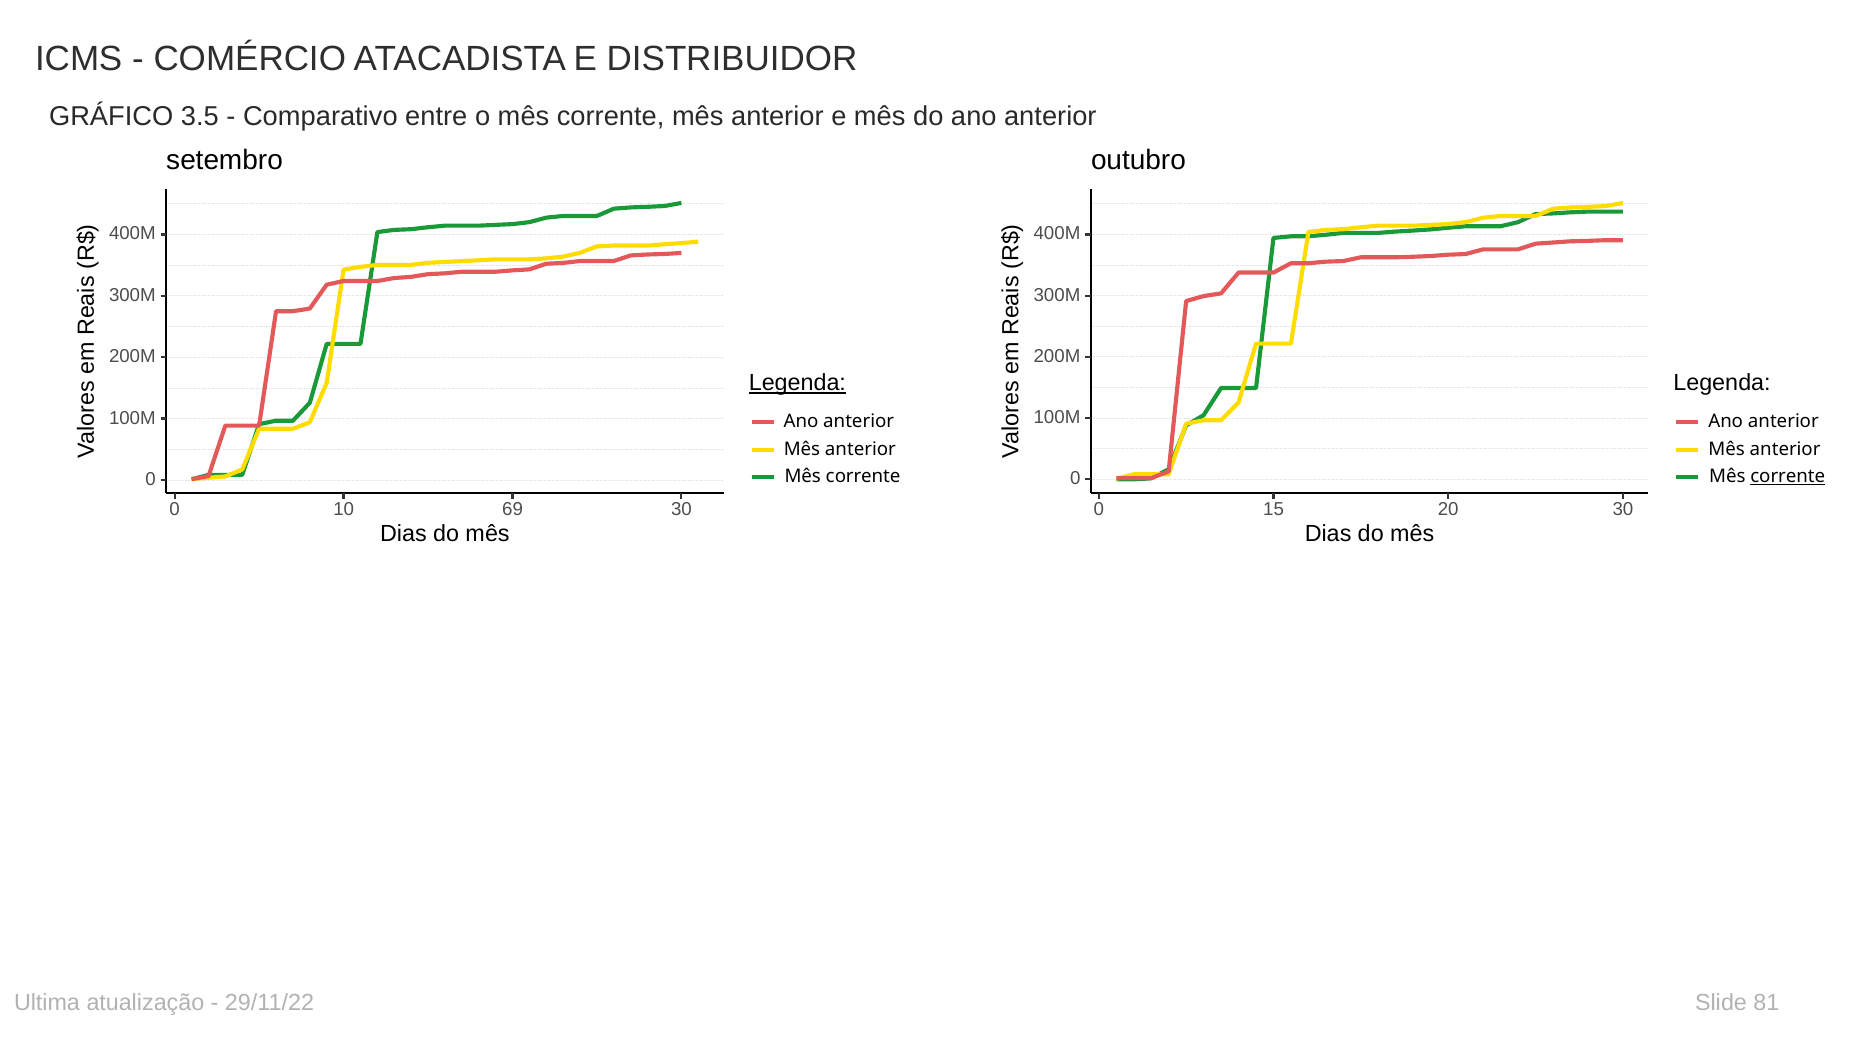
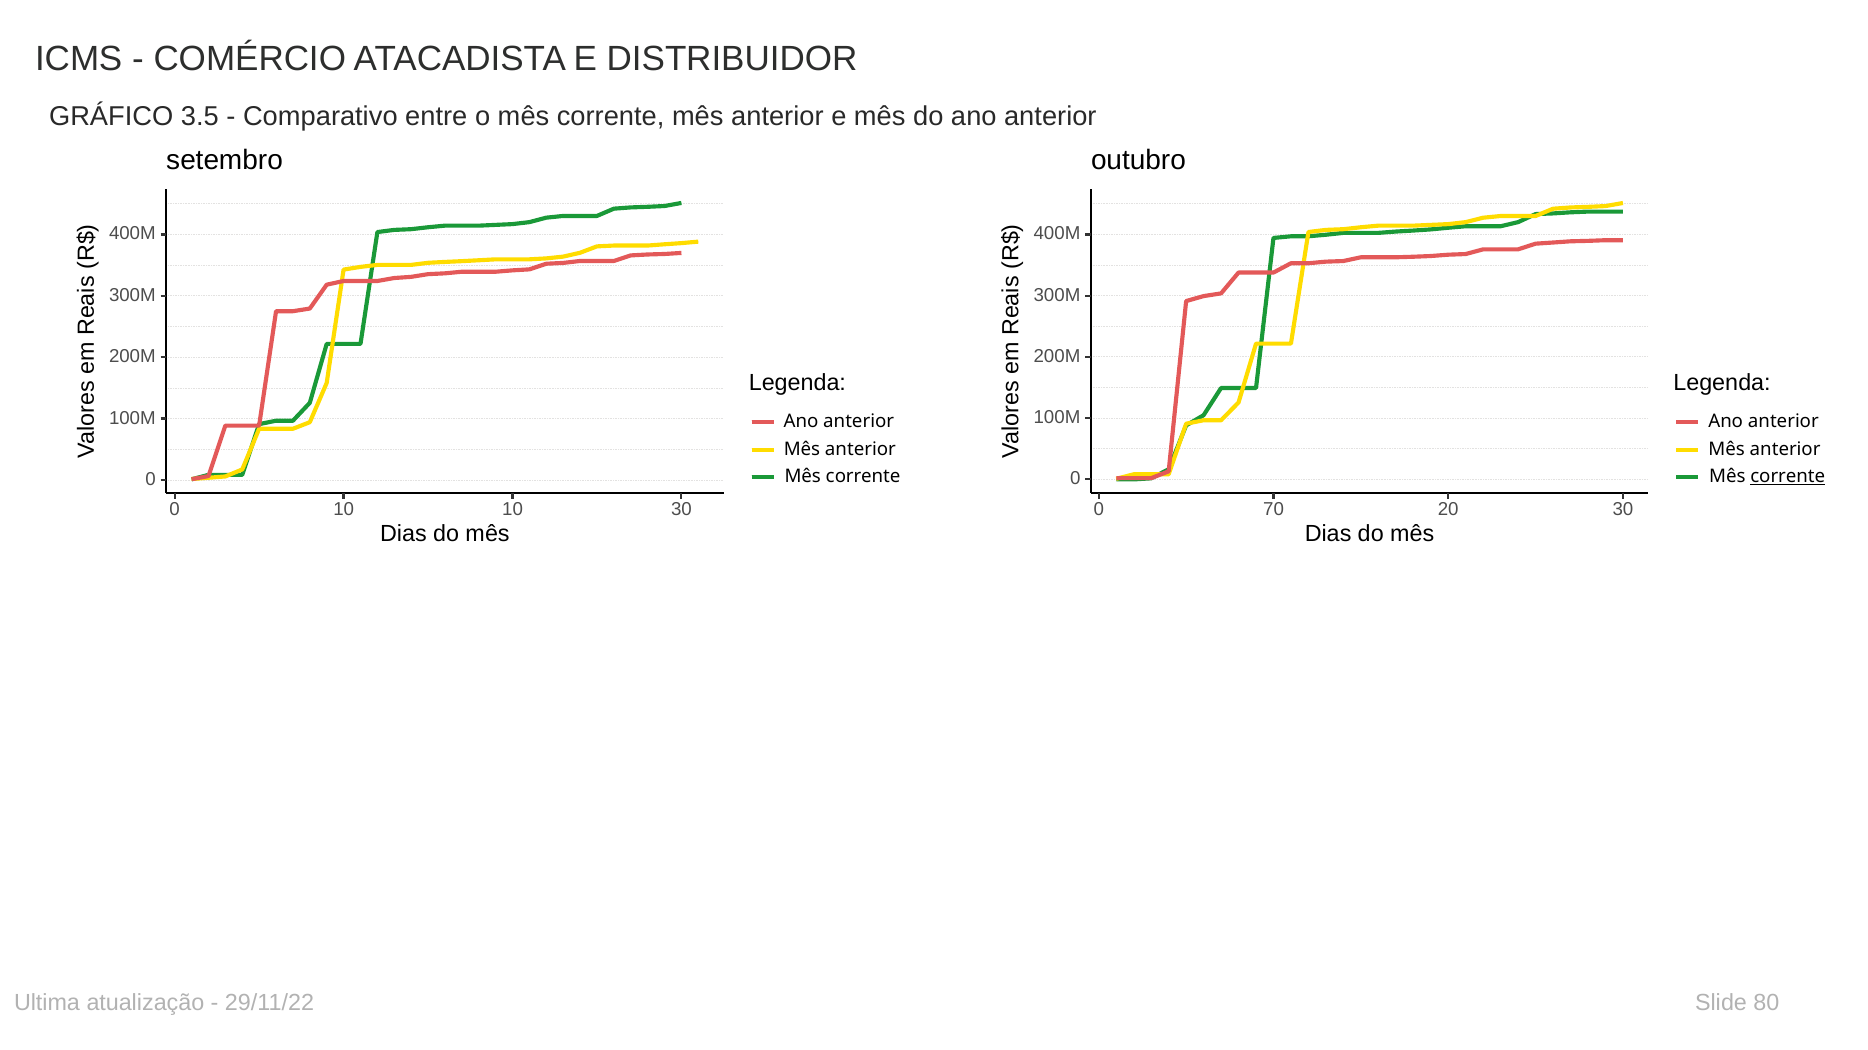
Legenda at (797, 383) underline: present -> none
10 69: 69 -> 10
15: 15 -> 70
81: 81 -> 80
